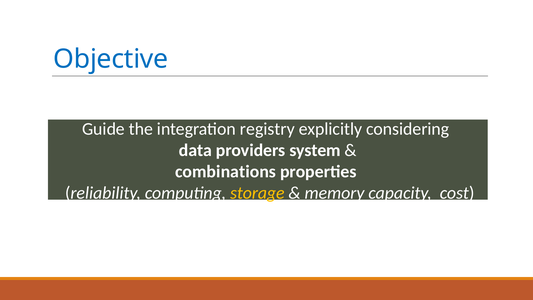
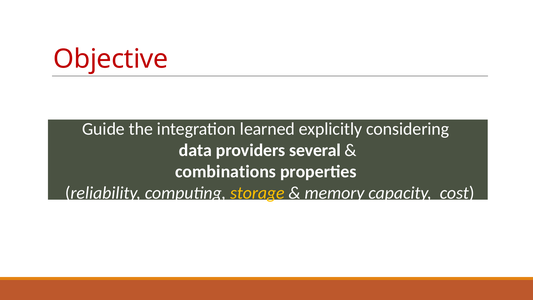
Objective colour: blue -> red
registry: registry -> learned
system: system -> several
